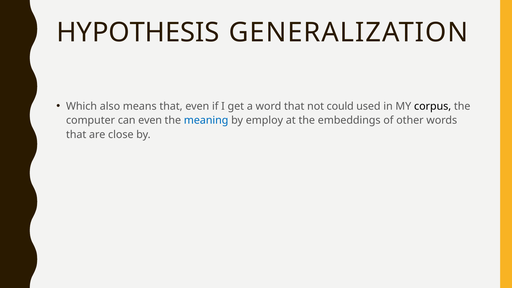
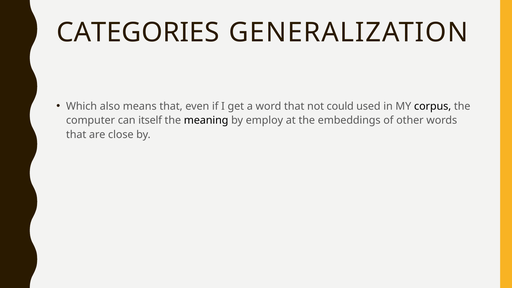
HYPOTHESIS: HYPOTHESIS -> CATEGORIES
can even: even -> itself
meaning colour: blue -> black
